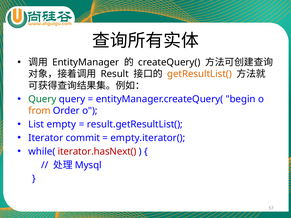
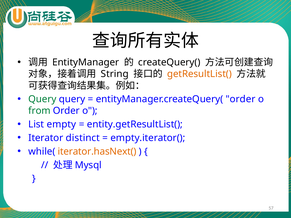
Result: Result -> String
entityManager.createQuery( begin: begin -> order
from colour: orange -> green
result.getResultList(: result.getResultList( -> entity.getResultList(
commit: commit -> distinct
iterator.hasNext( colour: red -> orange
